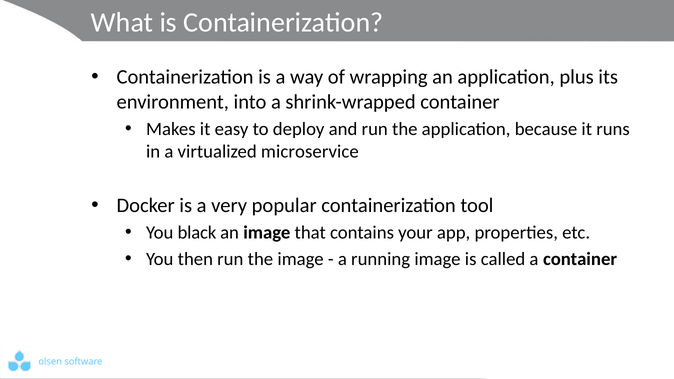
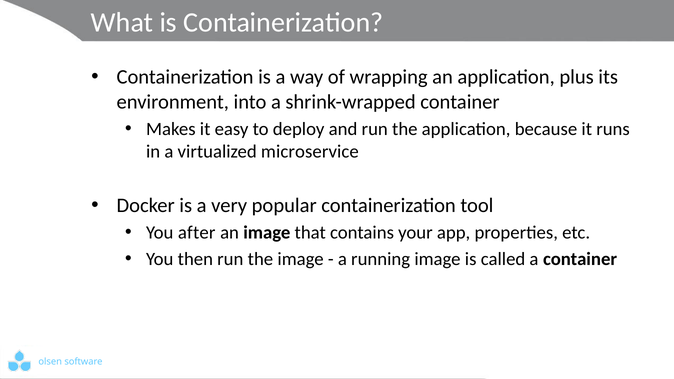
black: black -> after
